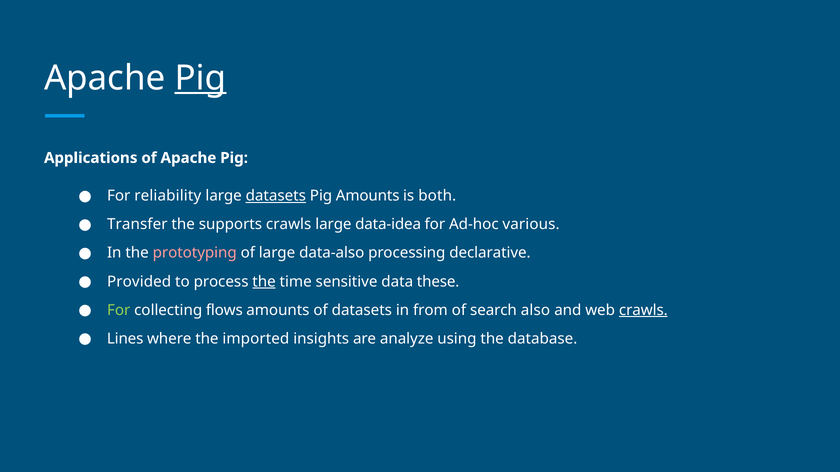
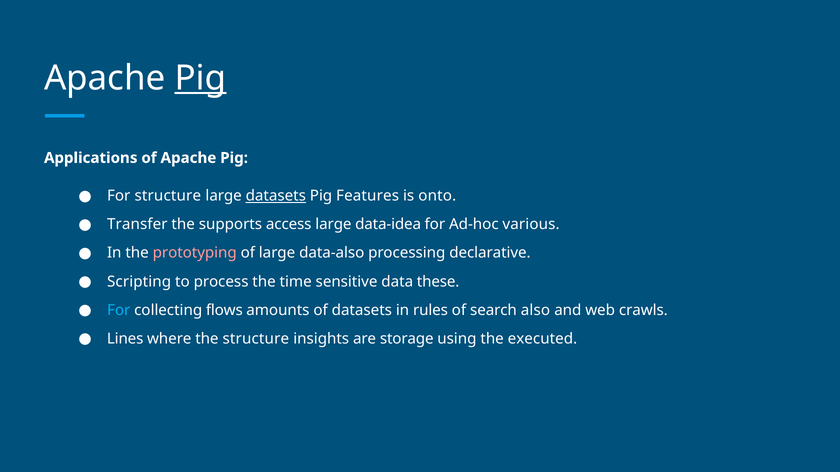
For reliability: reliability -> structure
Pig Amounts: Amounts -> Features
both: both -> onto
supports crawls: crawls -> access
Provided: Provided -> Scripting
the at (264, 282) underline: present -> none
For at (119, 310) colour: light green -> light blue
from: from -> rules
crawls at (643, 310) underline: present -> none
the imported: imported -> structure
analyze: analyze -> storage
database: database -> executed
